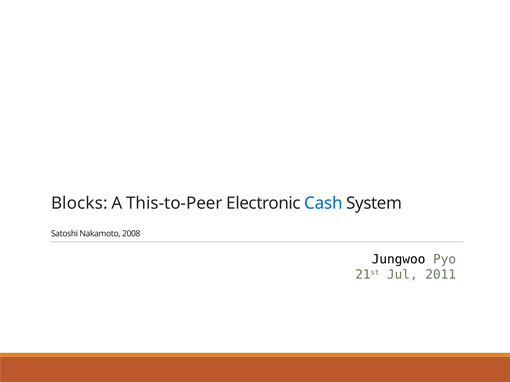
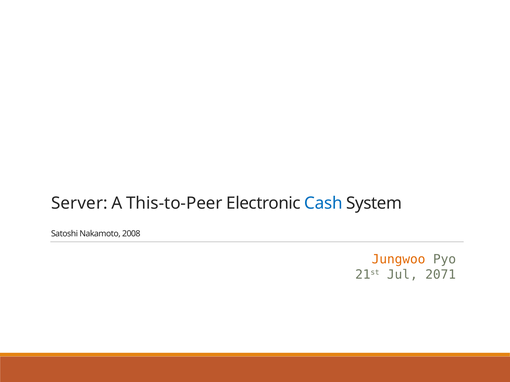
Blocks: Blocks -> Server
Jungwoo colour: black -> orange
2011: 2011 -> 2071
